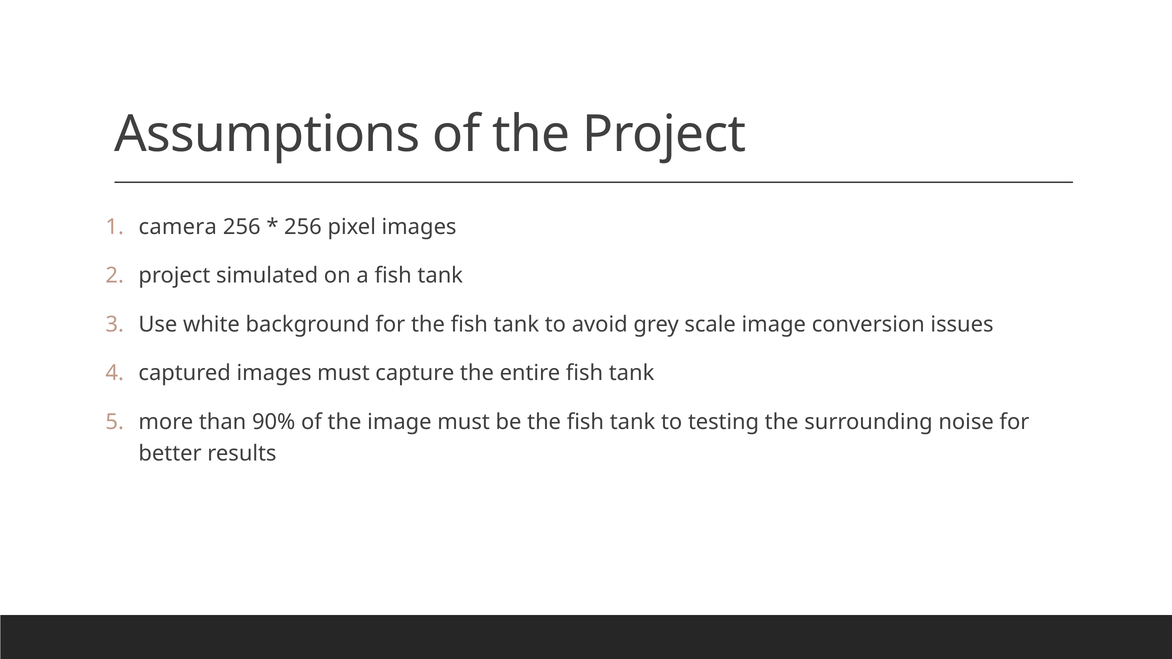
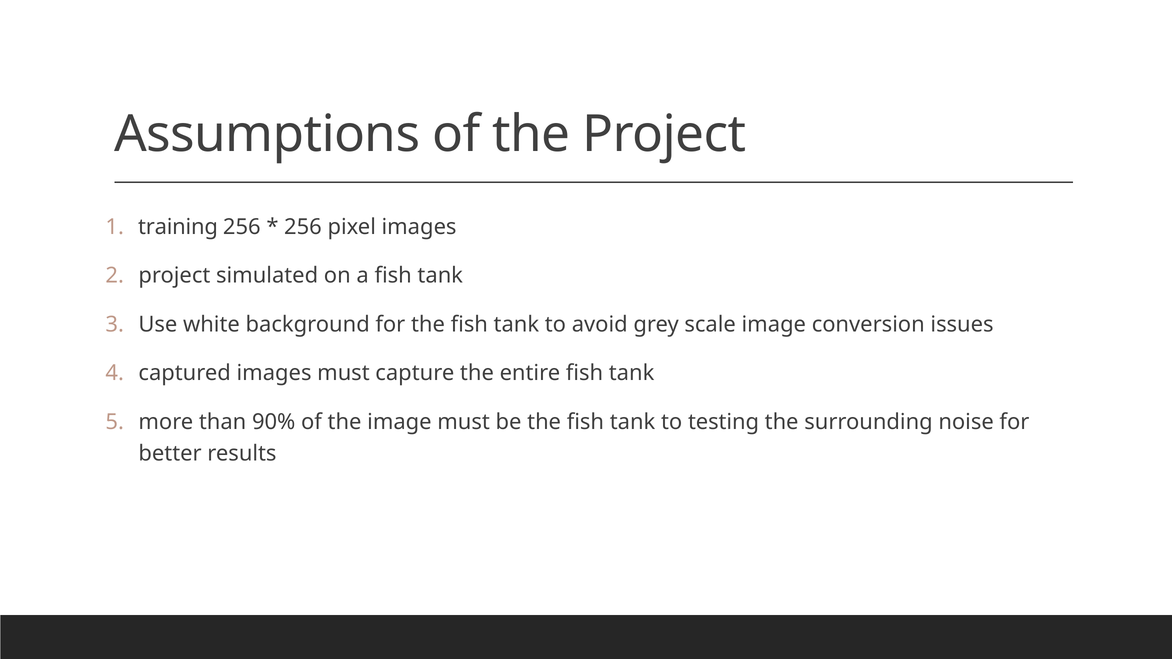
camera: camera -> training
